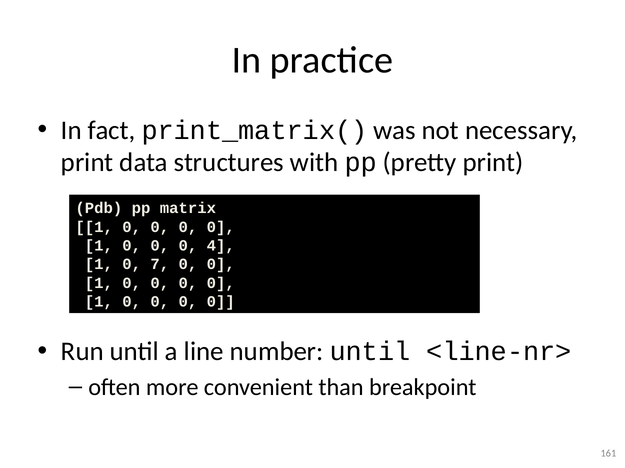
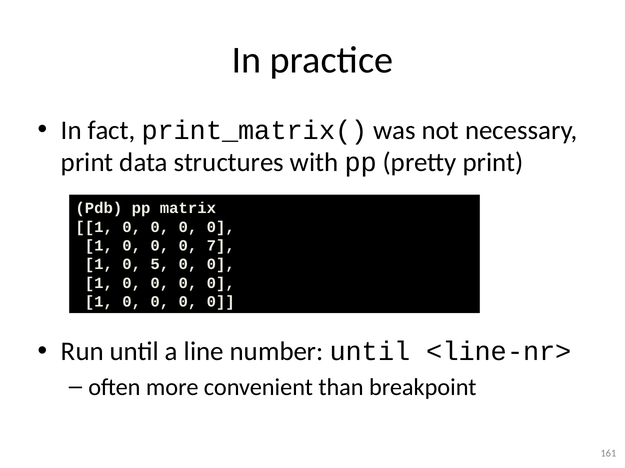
4: 4 -> 7
7: 7 -> 5
